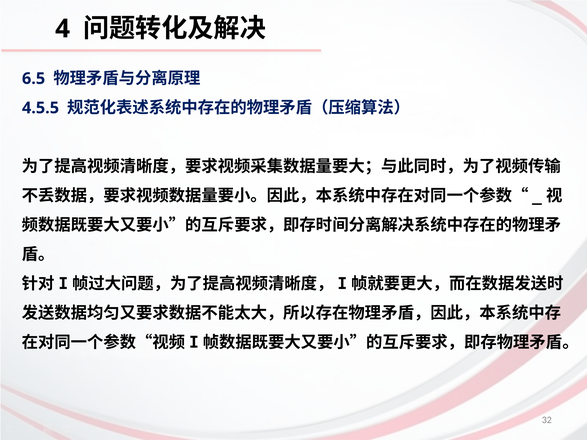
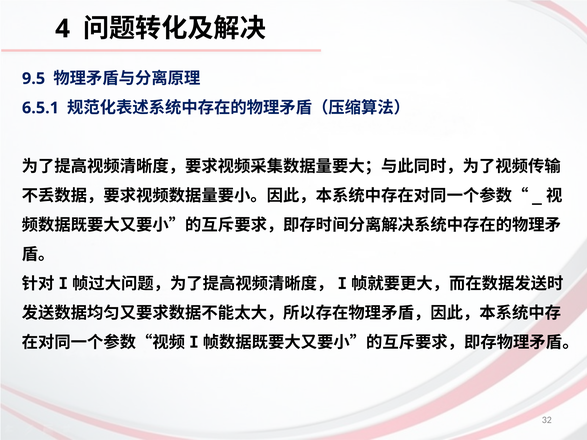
6.5: 6.5 -> 9.5
4.5.5: 4.5.5 -> 6.5.1
